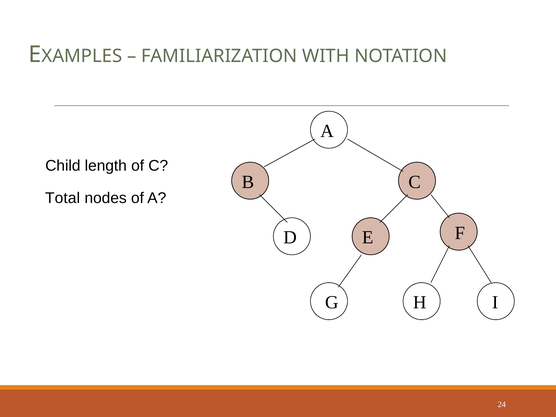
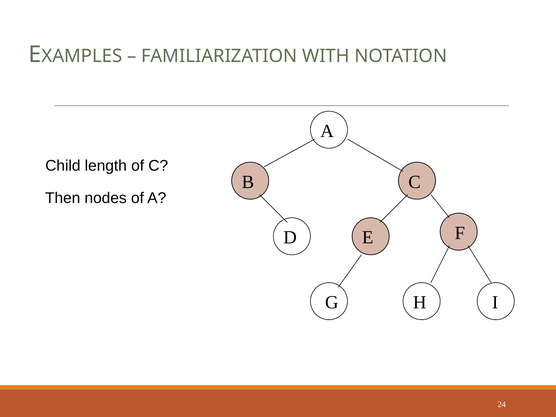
Total: Total -> Then
